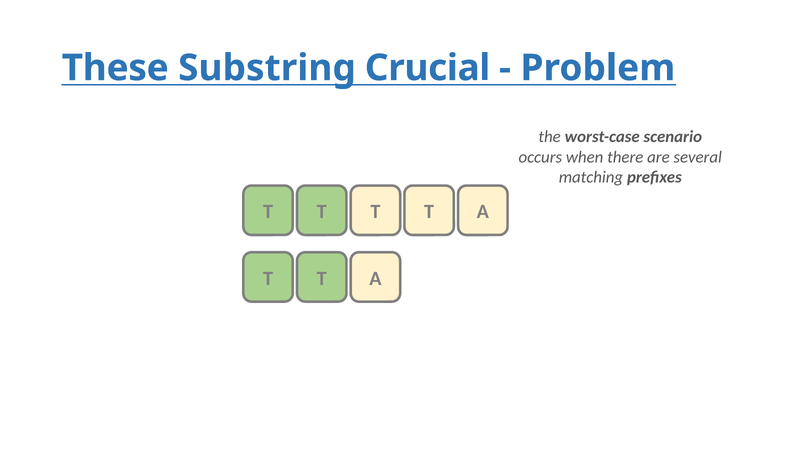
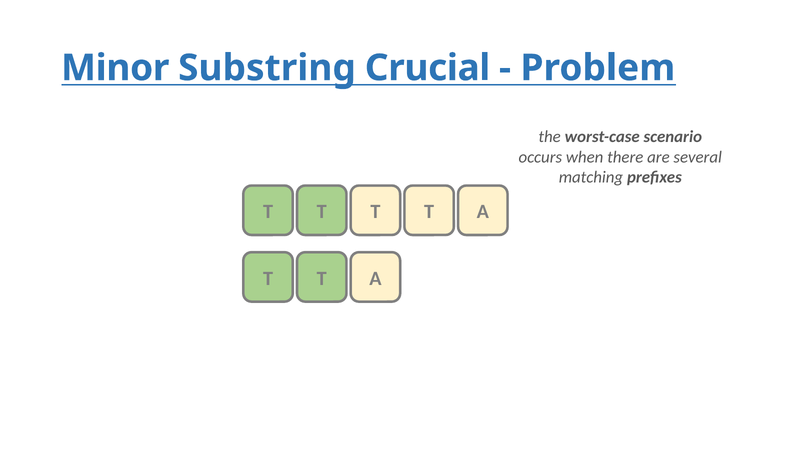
These: These -> Minor
